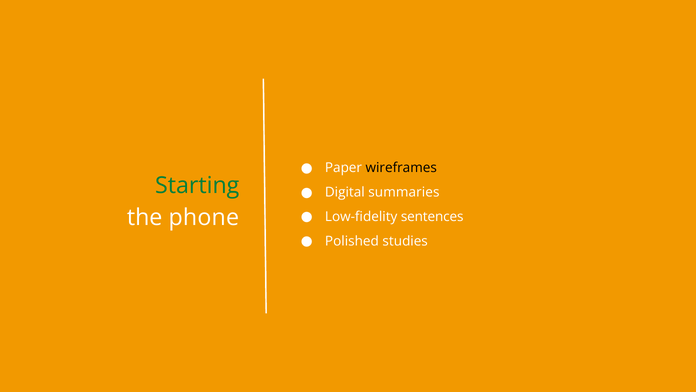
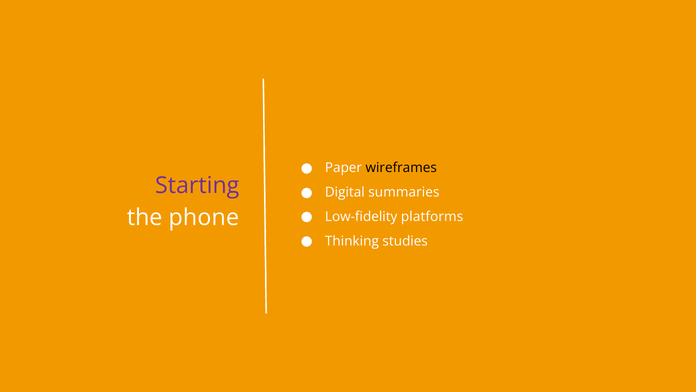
Starting colour: green -> purple
sentences: sentences -> platforms
Polished: Polished -> Thinking
